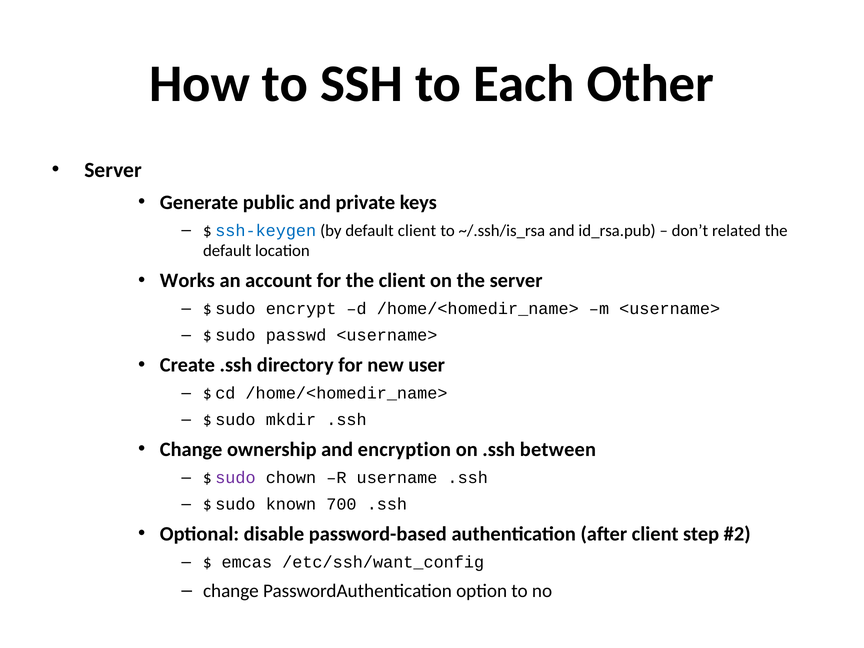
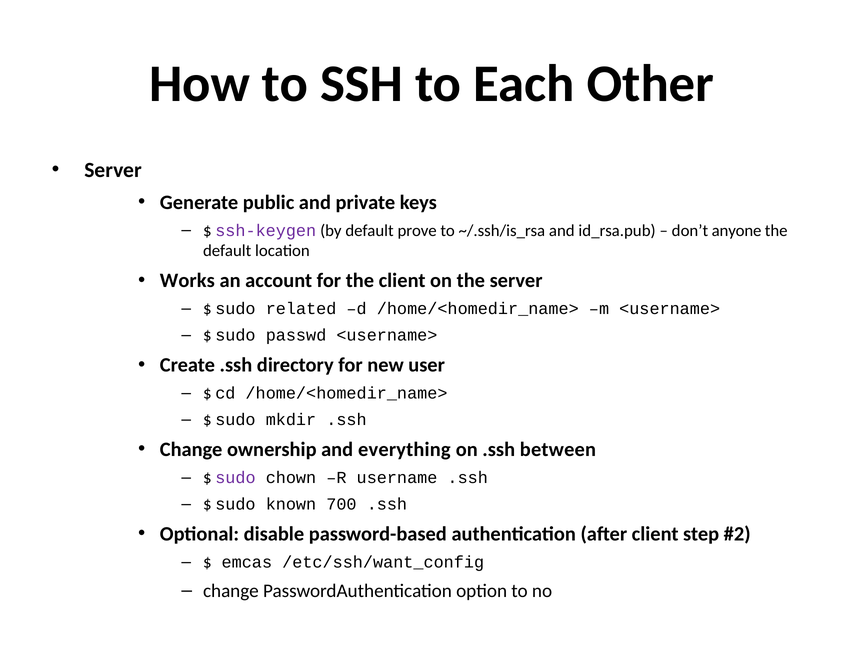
ssh-keygen colour: blue -> purple
default client: client -> prove
related: related -> anyone
encrypt: encrypt -> related
encryption: encryption -> everything
